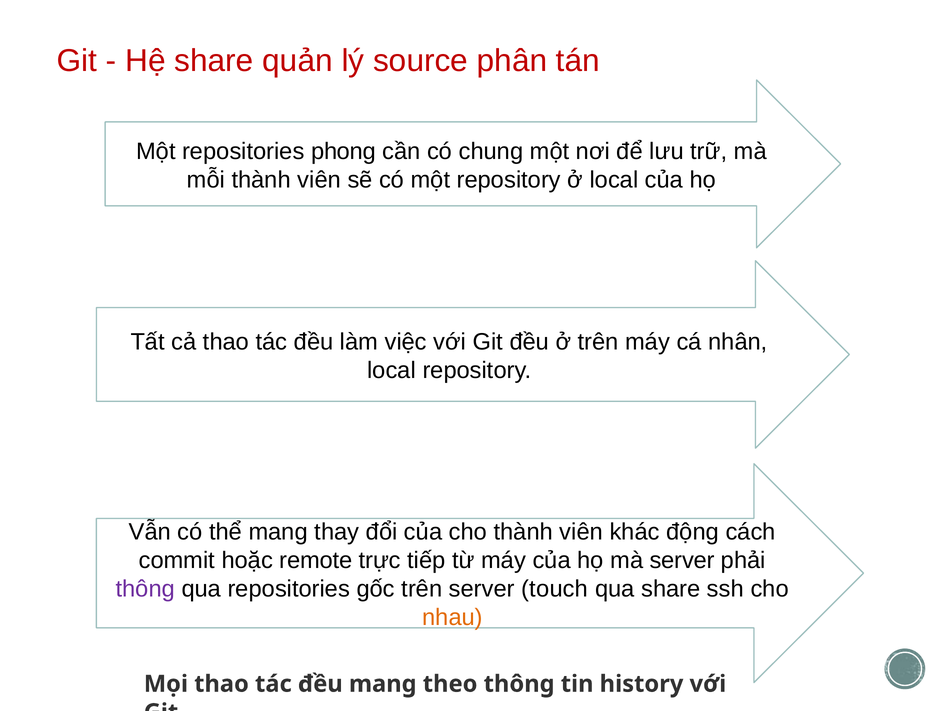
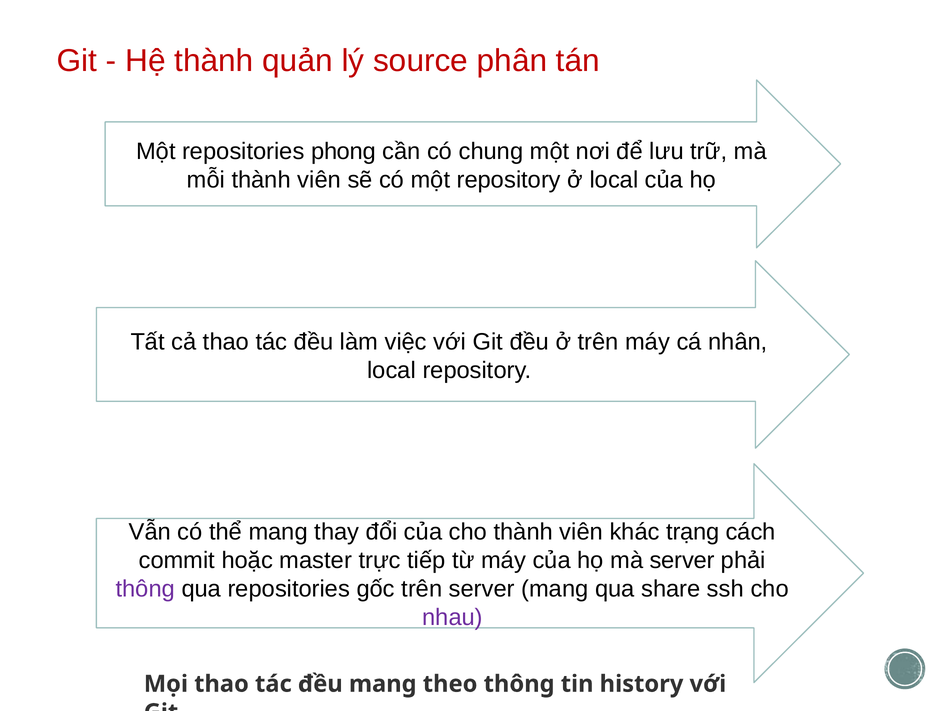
Hệ share: share -> thành
động: động -> trạng
remote: remote -> master
server touch: touch -> mang
nhau colour: orange -> purple
